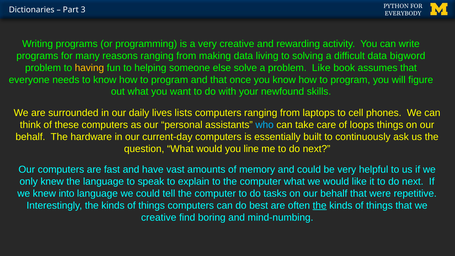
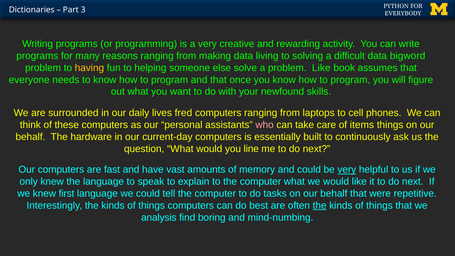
lists: lists -> fred
who colour: light blue -> pink
loops: loops -> items
very at (347, 170) underline: none -> present
into: into -> first
creative at (159, 217): creative -> analysis
